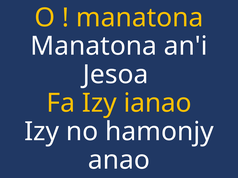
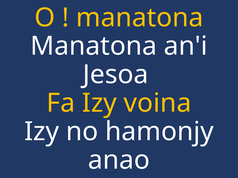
ianao: ianao -> voina
